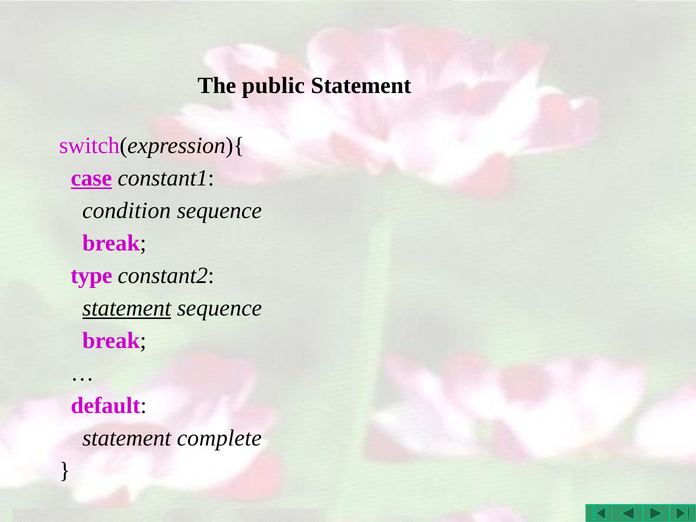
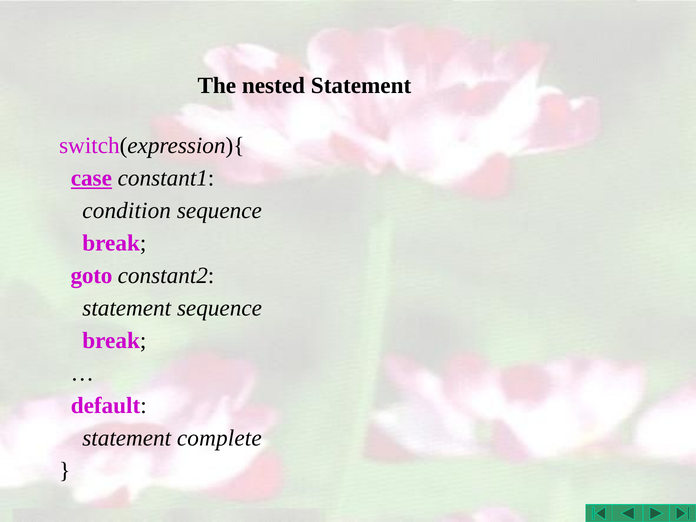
public: public -> nested
type: type -> goto
statement at (127, 308) underline: present -> none
